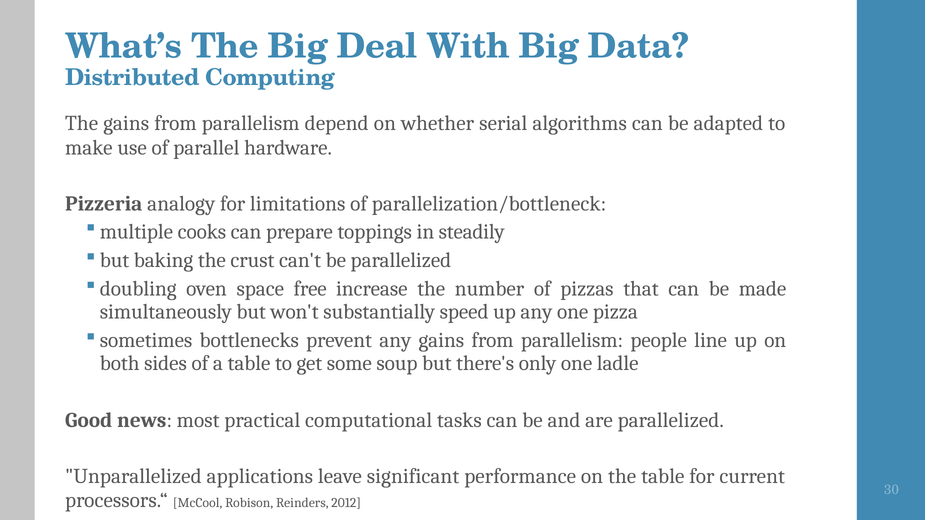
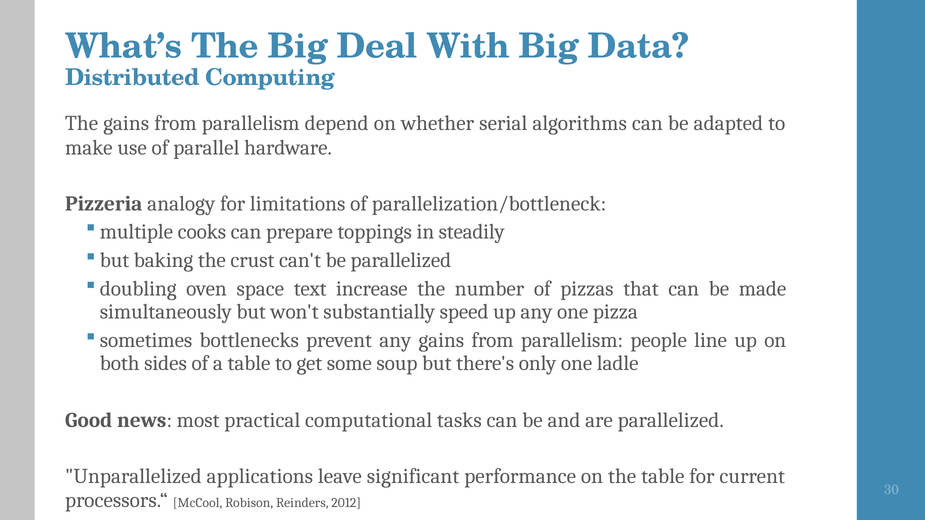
free: free -> text
